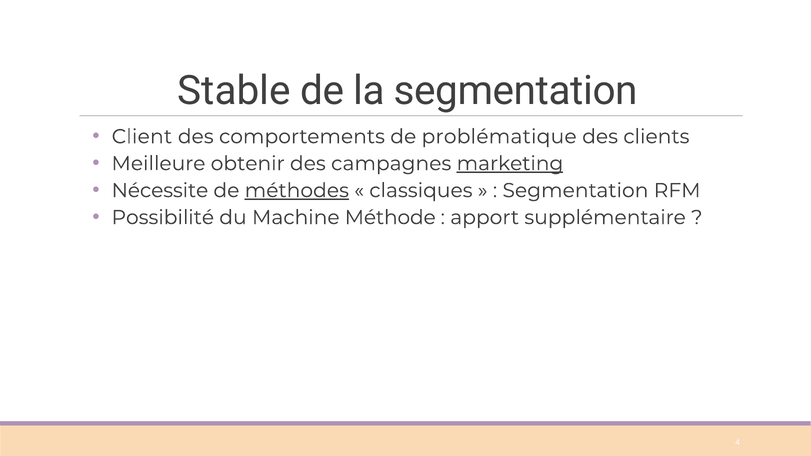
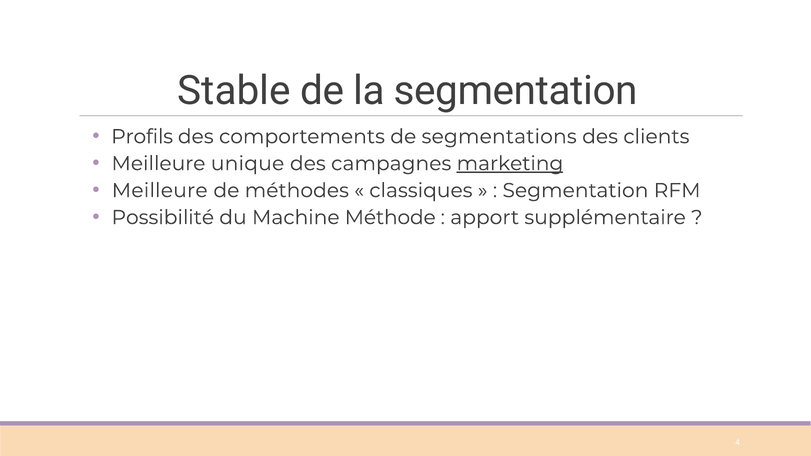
Client: Client -> Profils
problématique: problématique -> segmentations
obtenir: obtenir -> unique
Nécessite at (160, 191): Nécessite -> Meilleure
méthodes underline: present -> none
